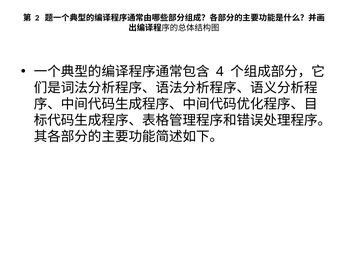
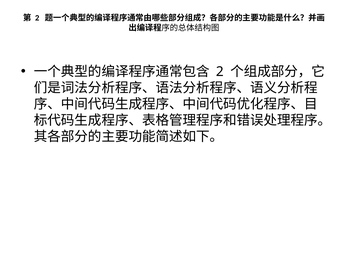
4 at (220, 72): 4 -> 2
